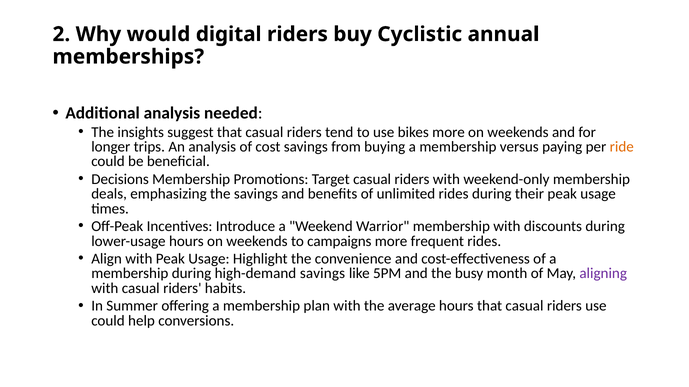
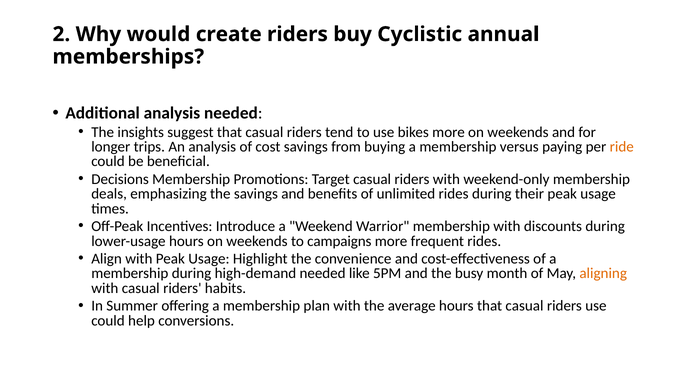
digital: digital -> create
high-demand savings: savings -> needed
aligning colour: purple -> orange
